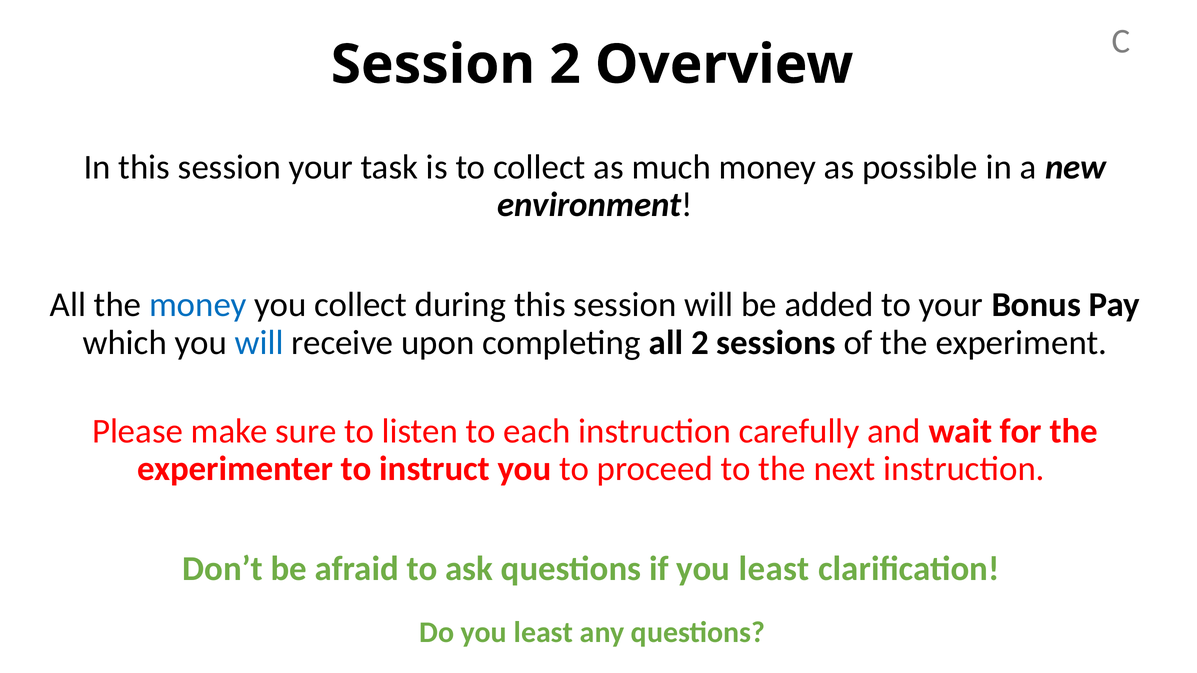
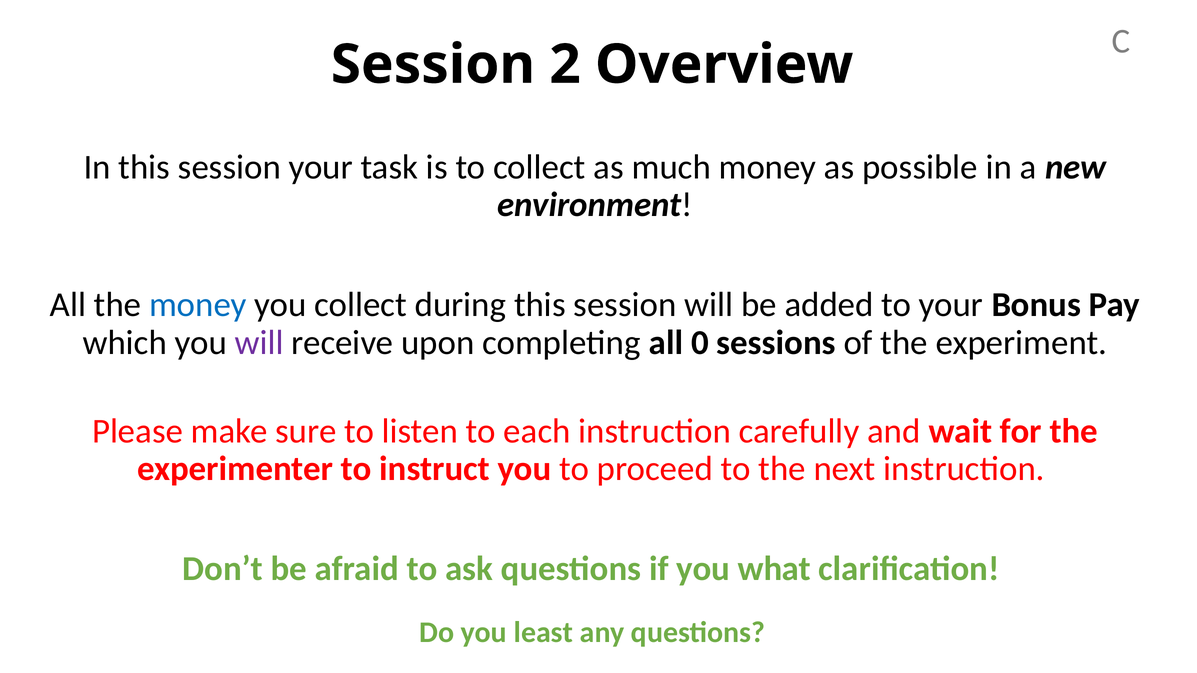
will at (259, 343) colour: blue -> purple
all 2: 2 -> 0
if you least: least -> what
